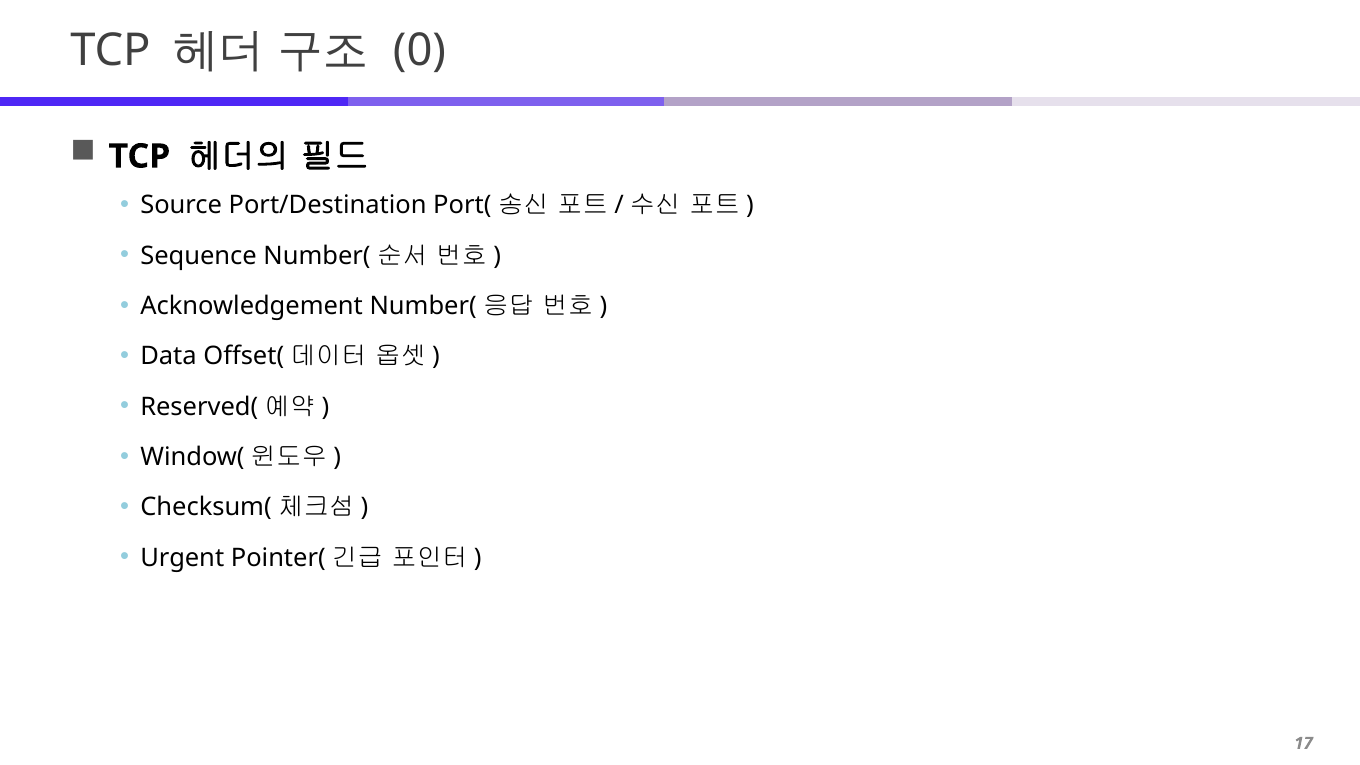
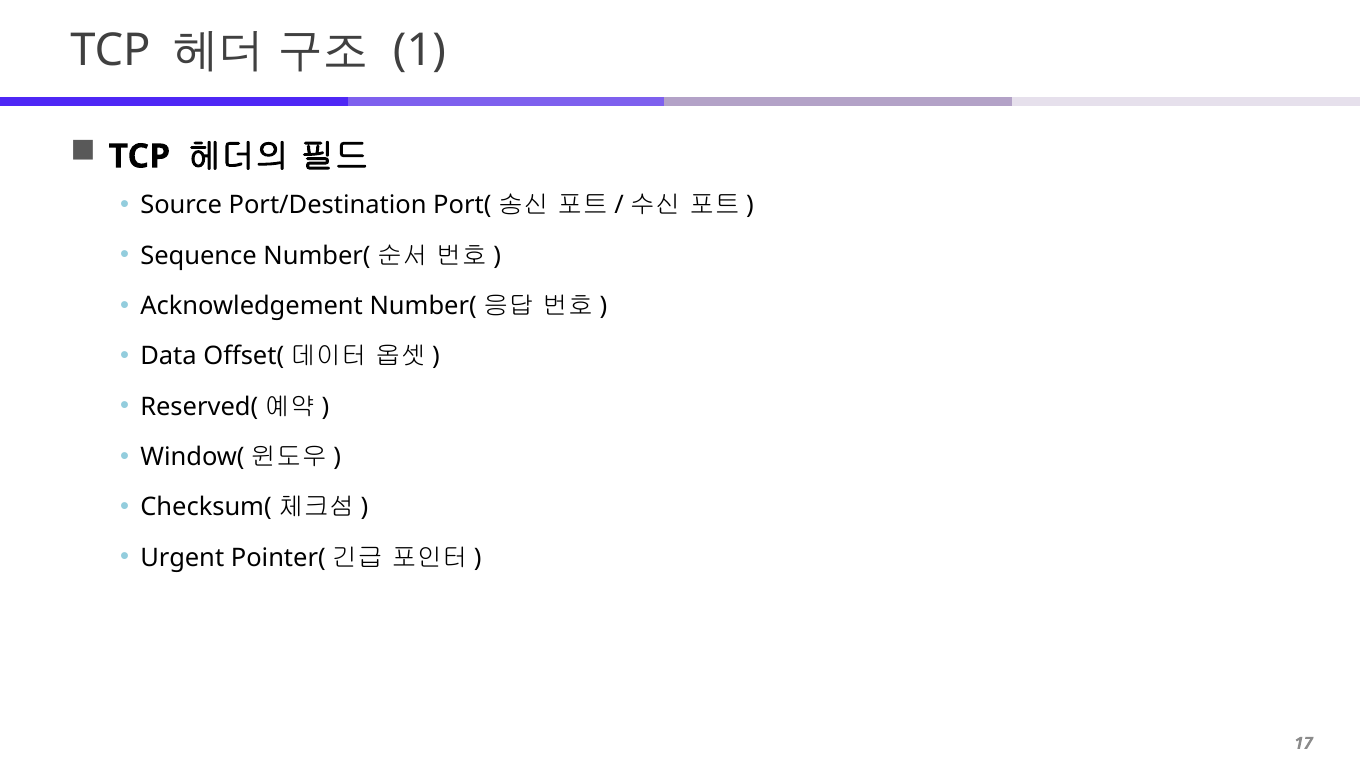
0: 0 -> 1
